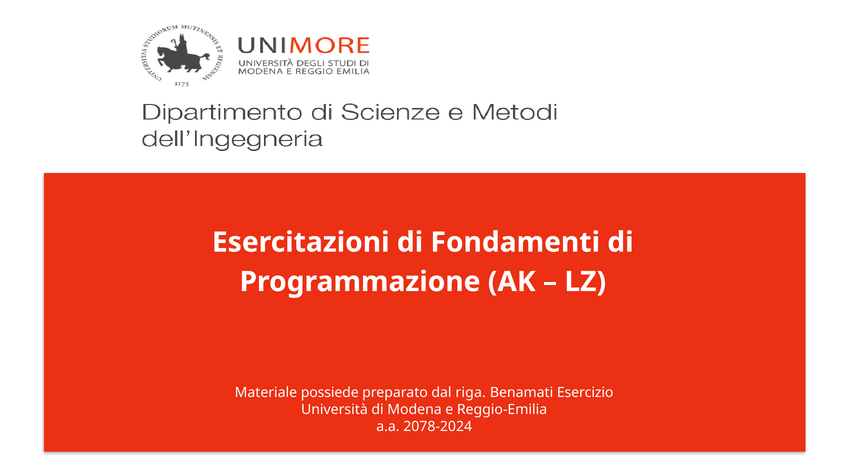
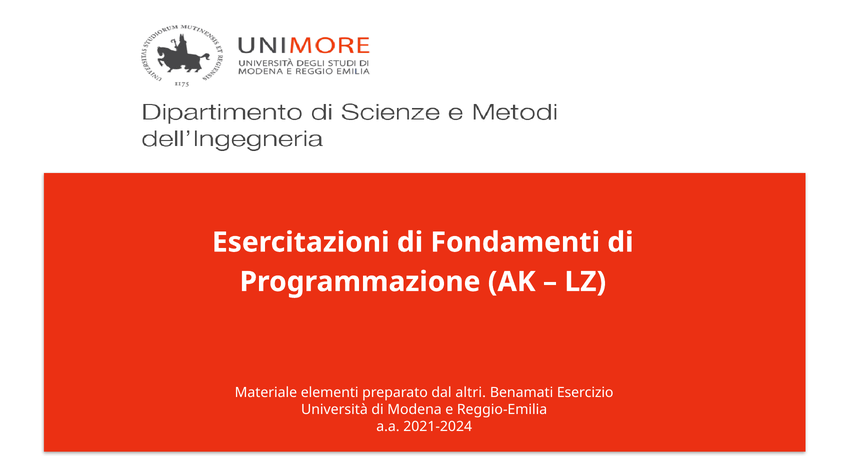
possiede: possiede -> elementi
riga: riga -> altri
2078-2024: 2078-2024 -> 2021-2024
